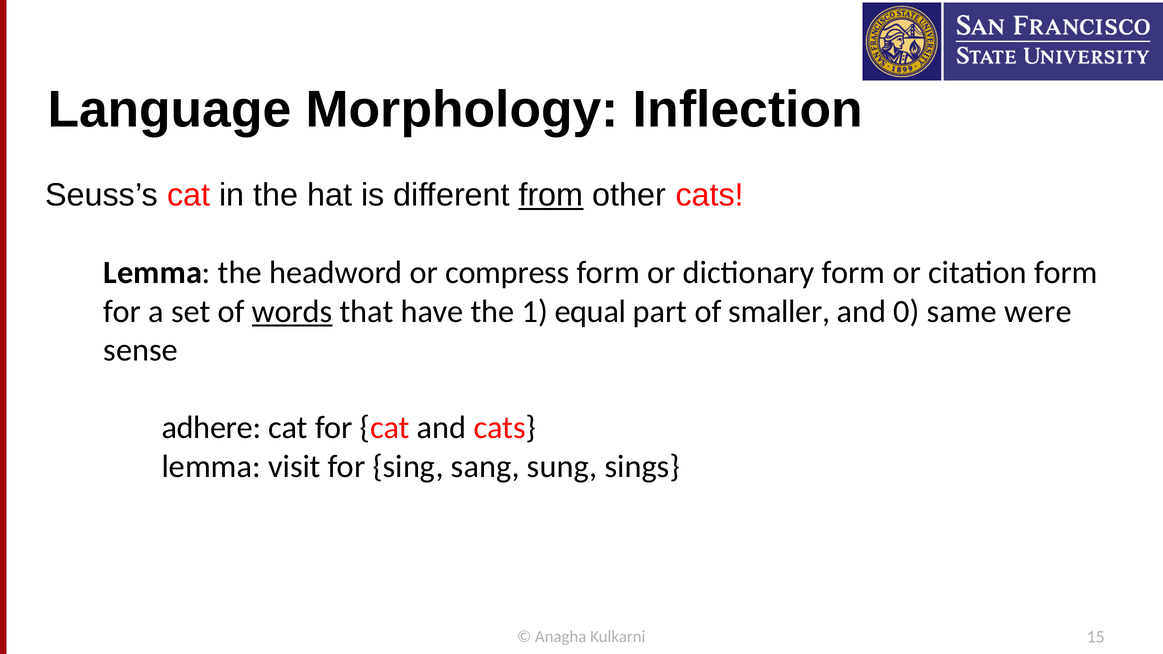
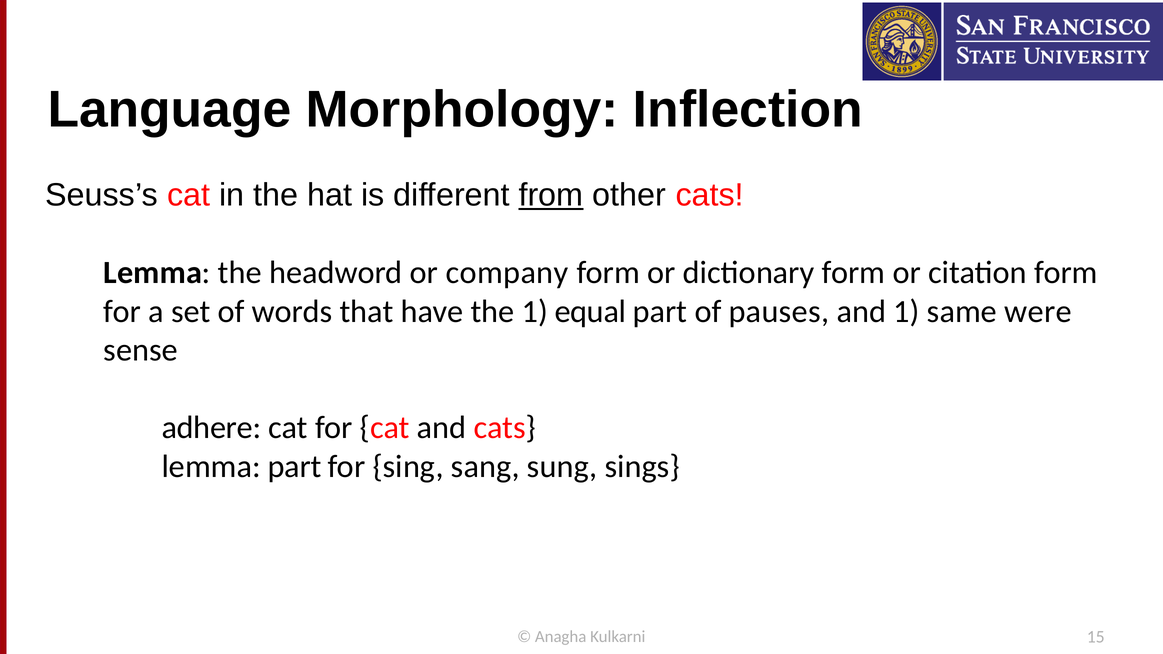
compress: compress -> company
words underline: present -> none
smaller: smaller -> pauses
and 0: 0 -> 1
lemma visit: visit -> part
